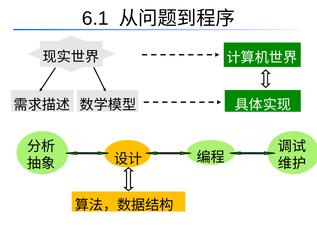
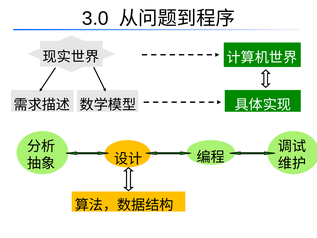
6.1: 6.1 -> 3.0
